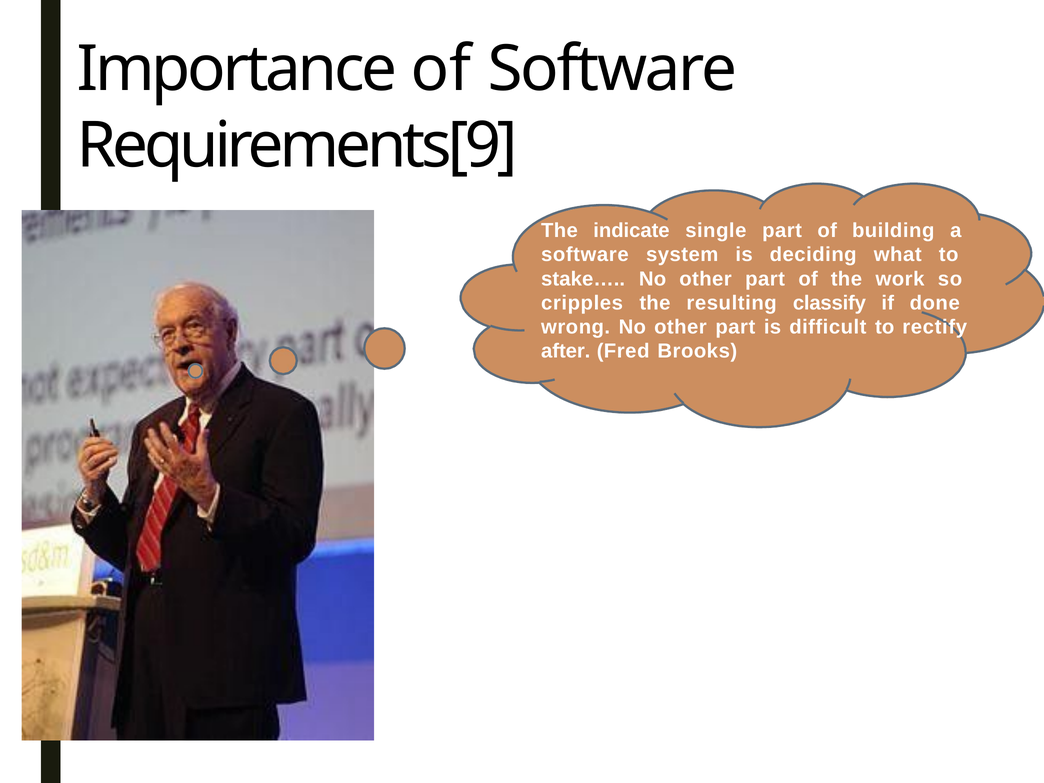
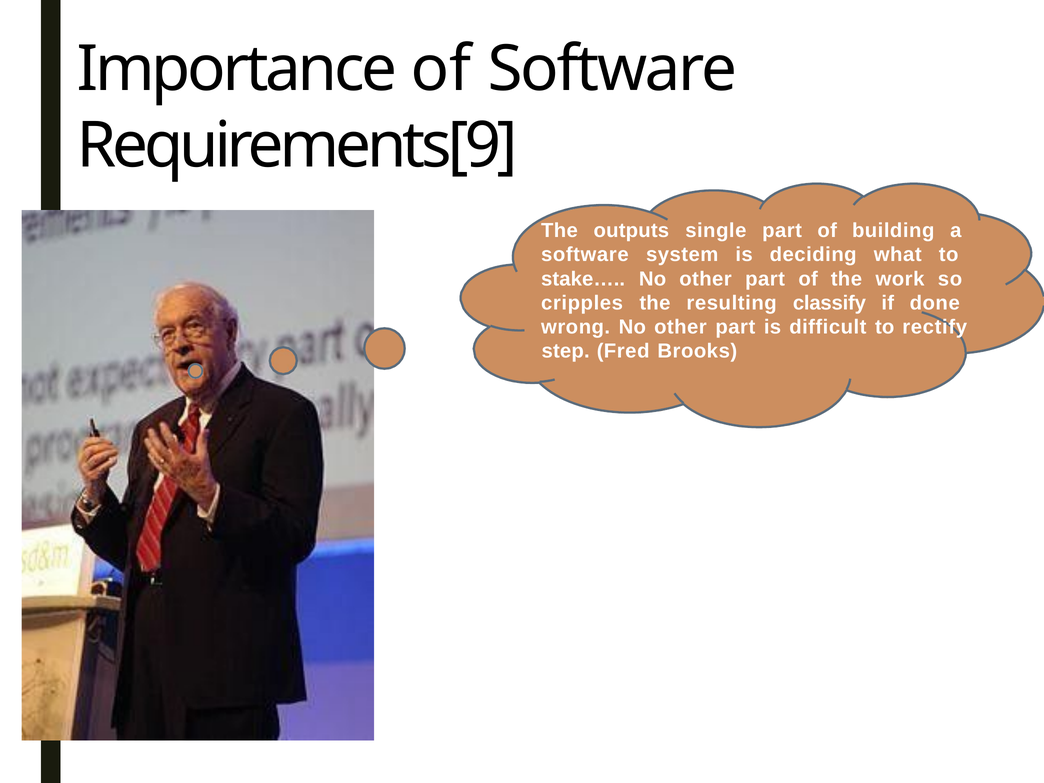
indicate: indicate -> outputs
after: after -> step
